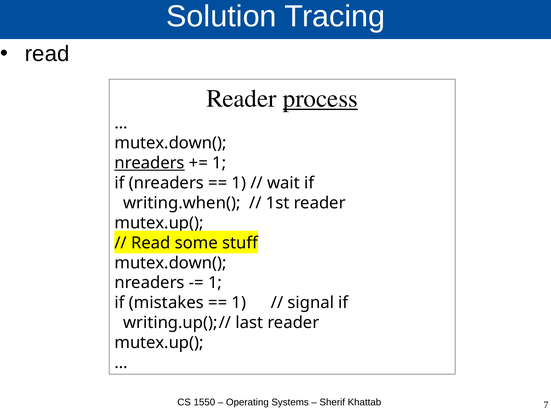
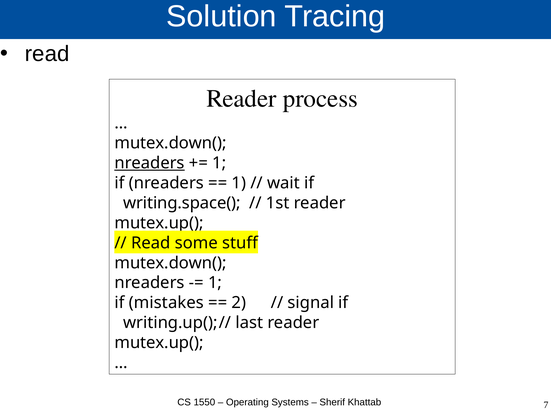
process underline: present -> none
writing.when(: writing.when( -> writing.space(
1 at (239, 303): 1 -> 2
